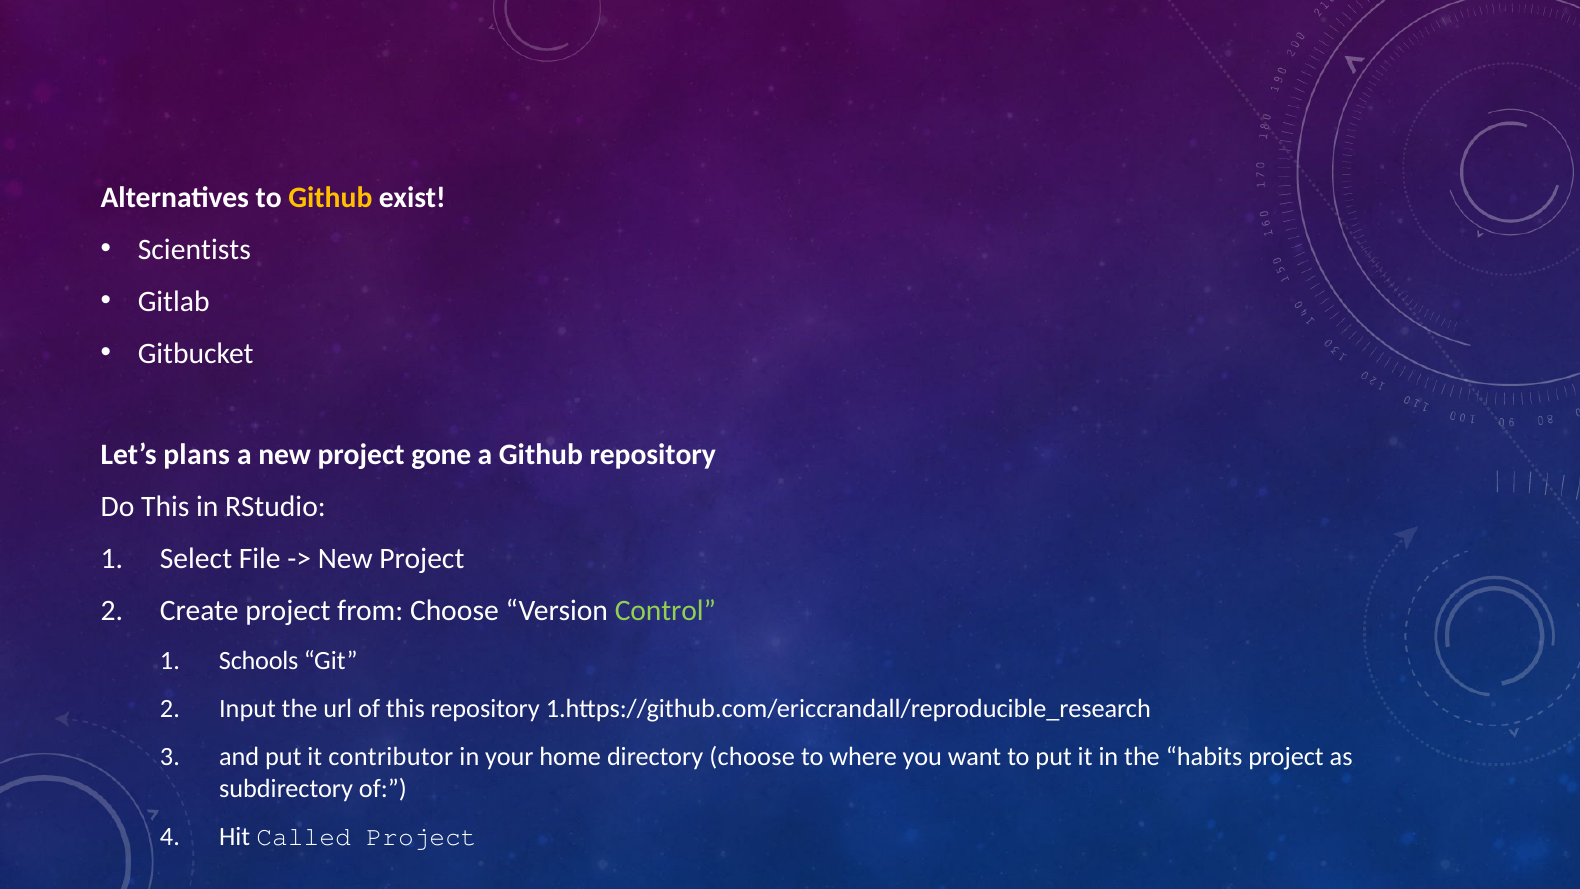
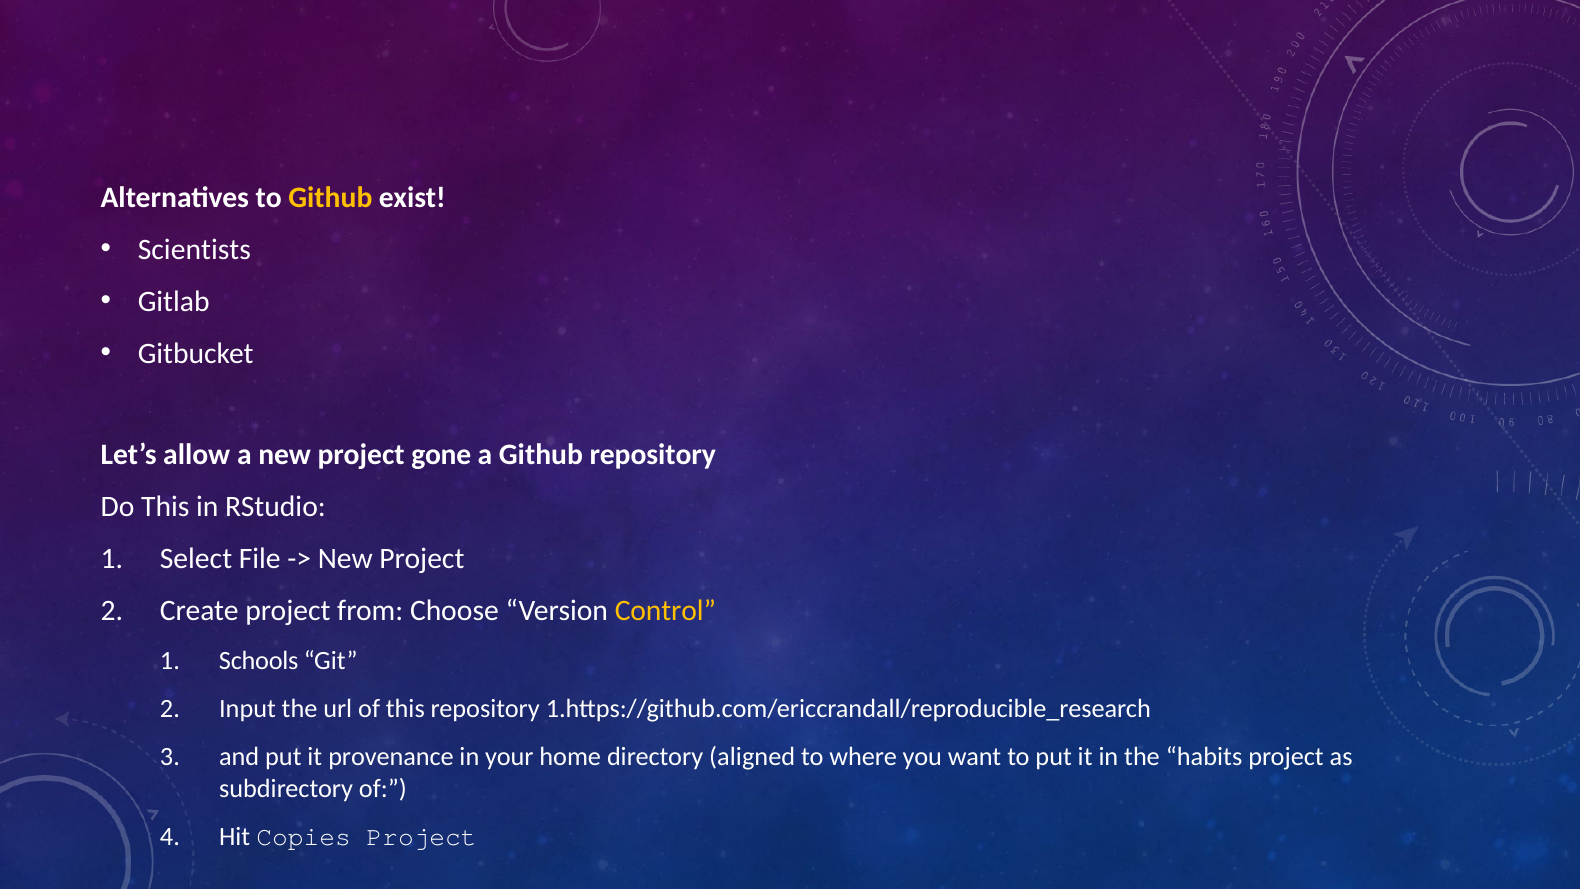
plans: plans -> allow
Control colour: light green -> yellow
contributor: contributor -> provenance
directory choose: choose -> aligned
Called: Called -> Copies
